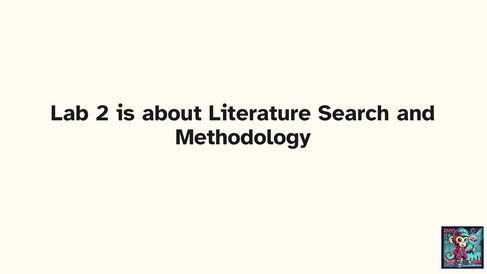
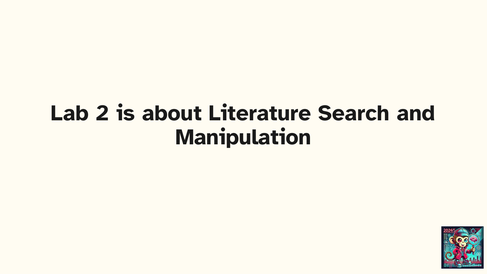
Methodology: Methodology -> Manipulation
